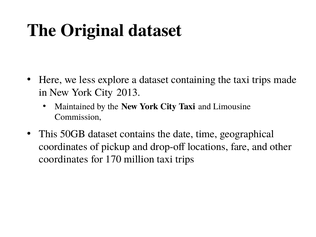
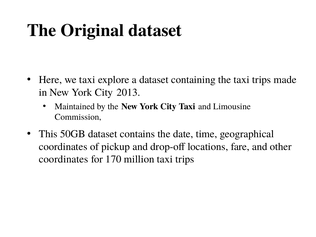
we less: less -> taxi
